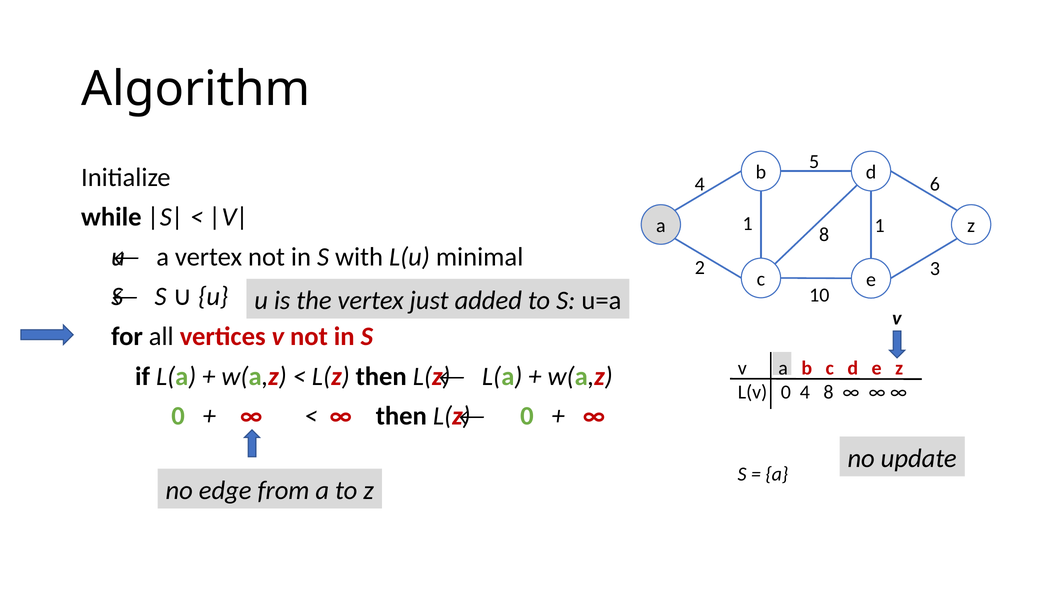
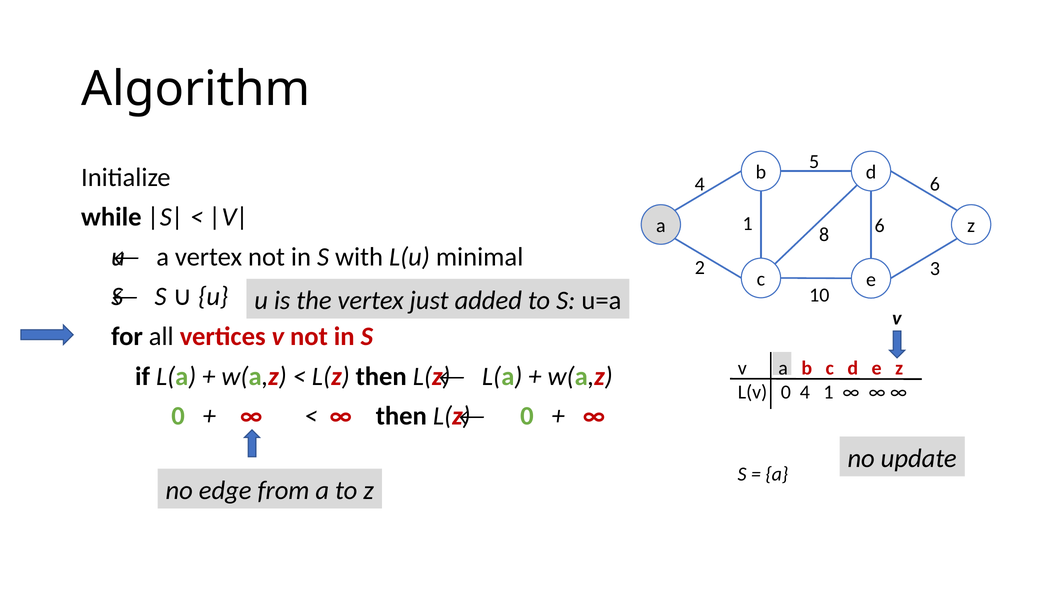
8 1: 1 -> 6
4 8: 8 -> 1
